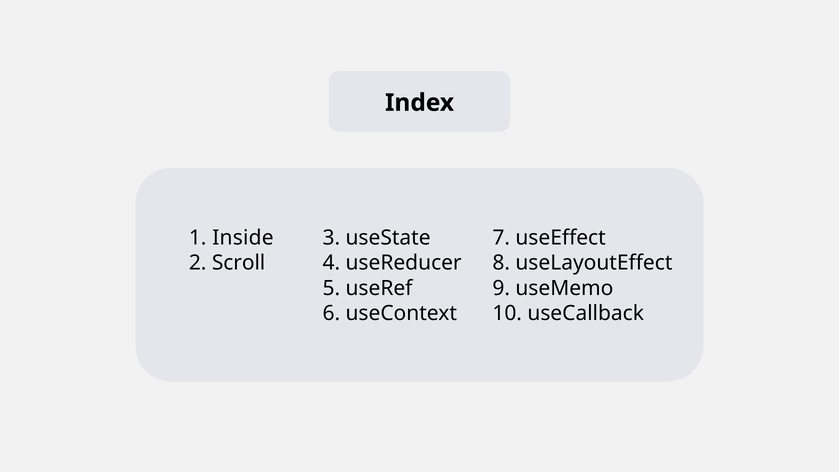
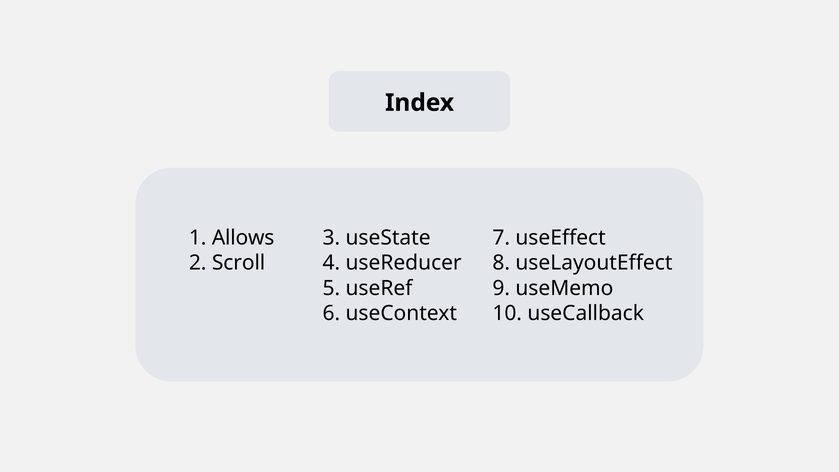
Inside: Inside -> Allows
